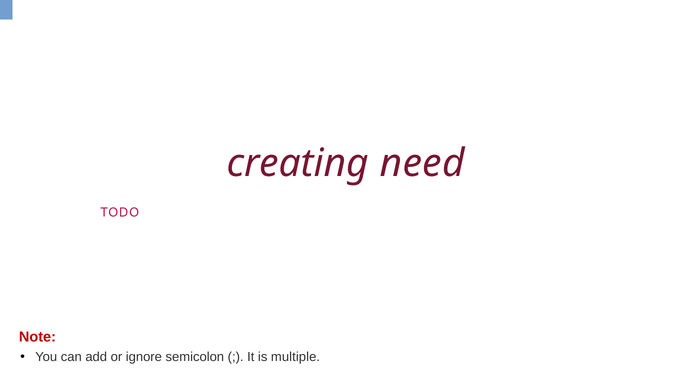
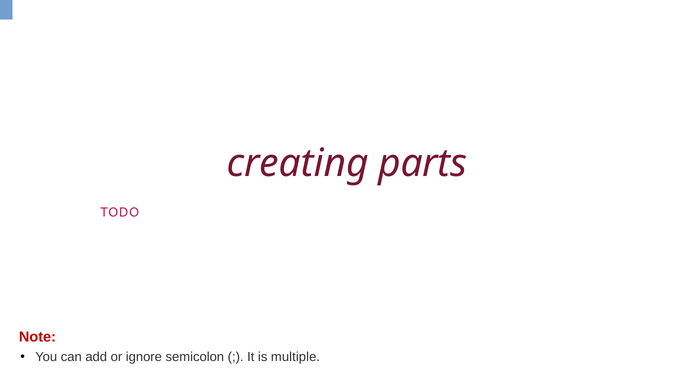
need: need -> parts
